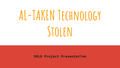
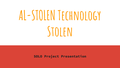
AL-TAKEN: AL-TAKEN -> AL-STOLEN
